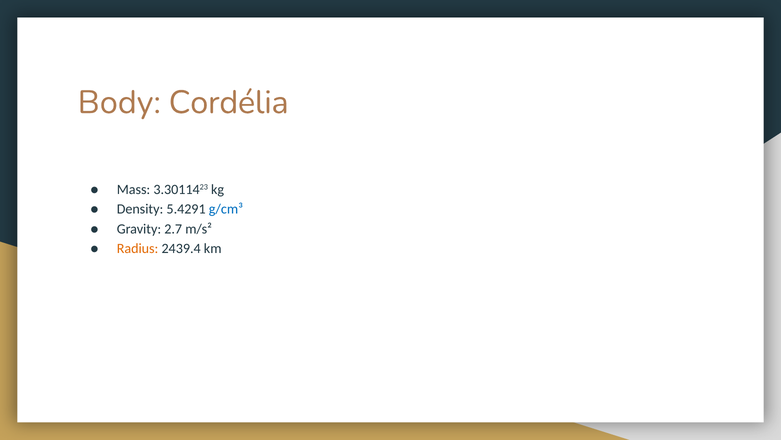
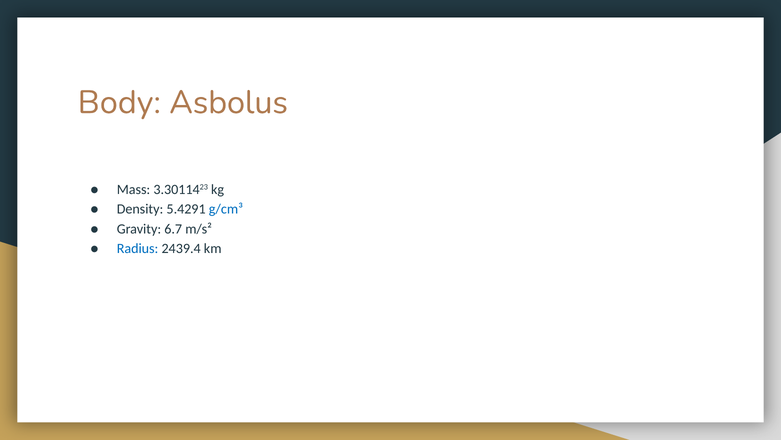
Cordélia: Cordélia -> Asbolus
2.7: 2.7 -> 6.7
Radius colour: orange -> blue
